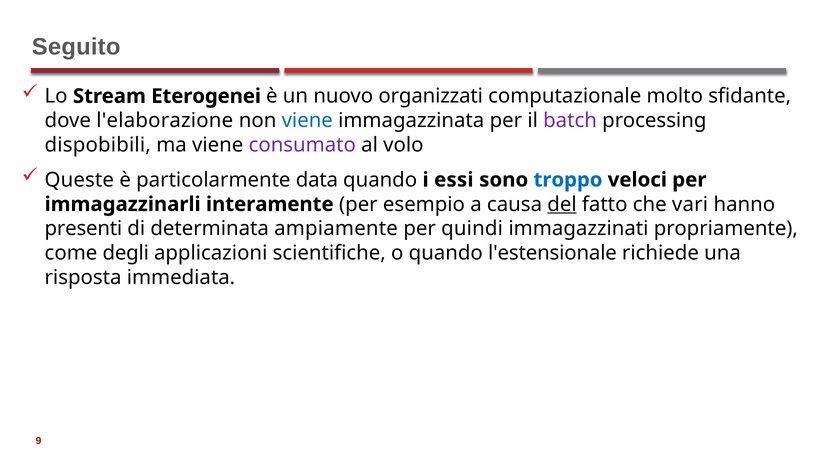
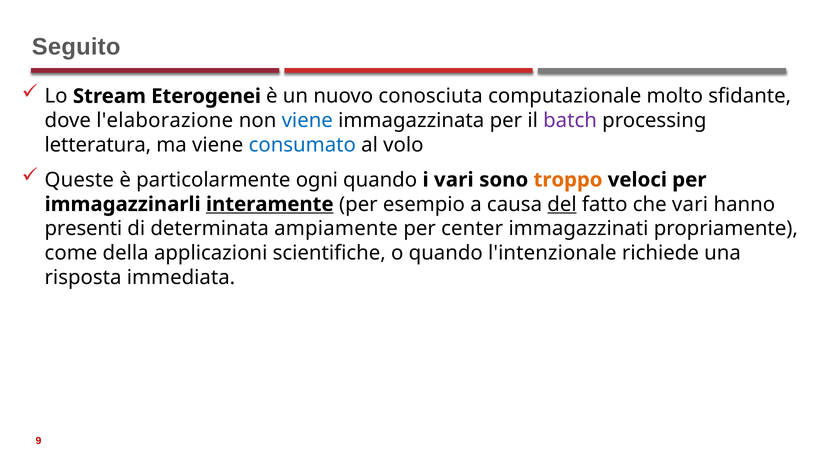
organizzati: organizzati -> conosciuta
dispobibili: dispobibili -> letteratura
consumato colour: purple -> blue
data: data -> ogni
i essi: essi -> vari
troppo colour: blue -> orange
interamente underline: none -> present
quindi: quindi -> center
degli: degli -> della
l'estensionale: l'estensionale -> l'intenzionale
